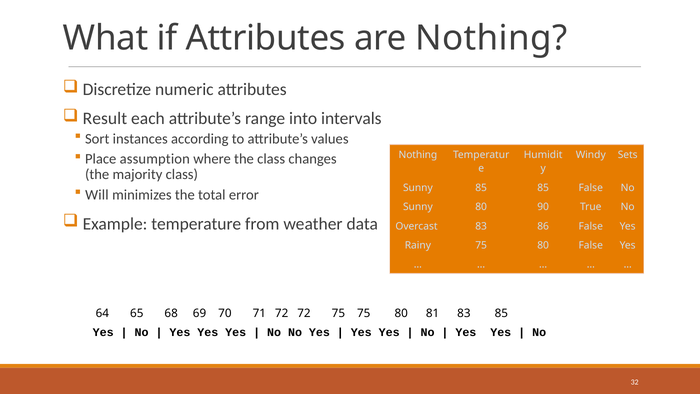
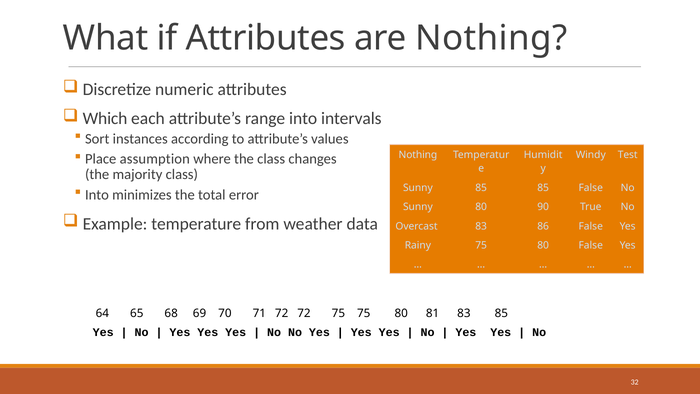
Result: Result -> Which
Sets: Sets -> Test
Will at (97, 195): Will -> Into
